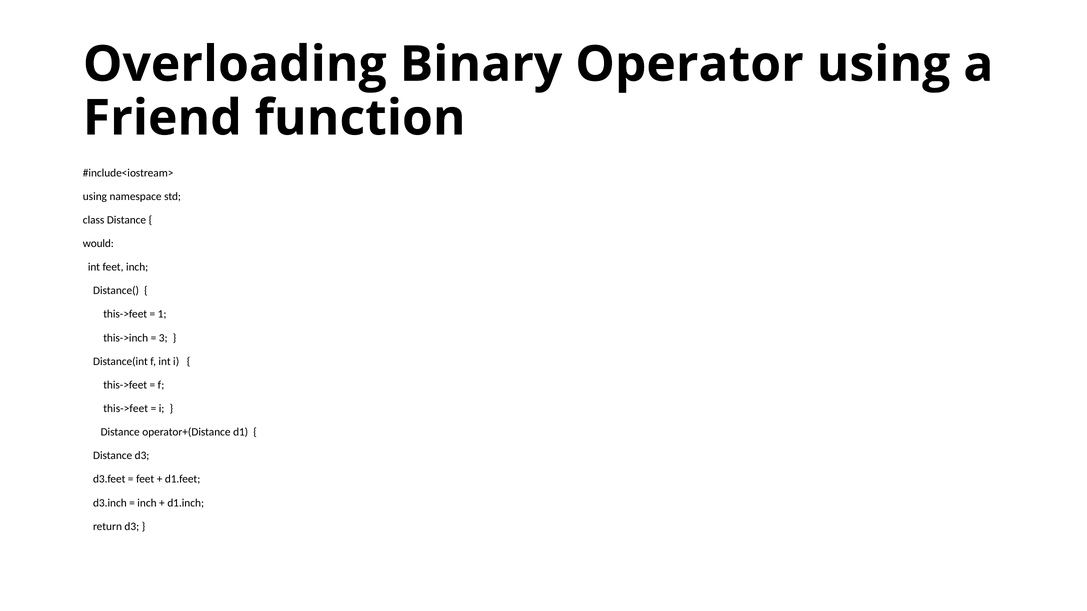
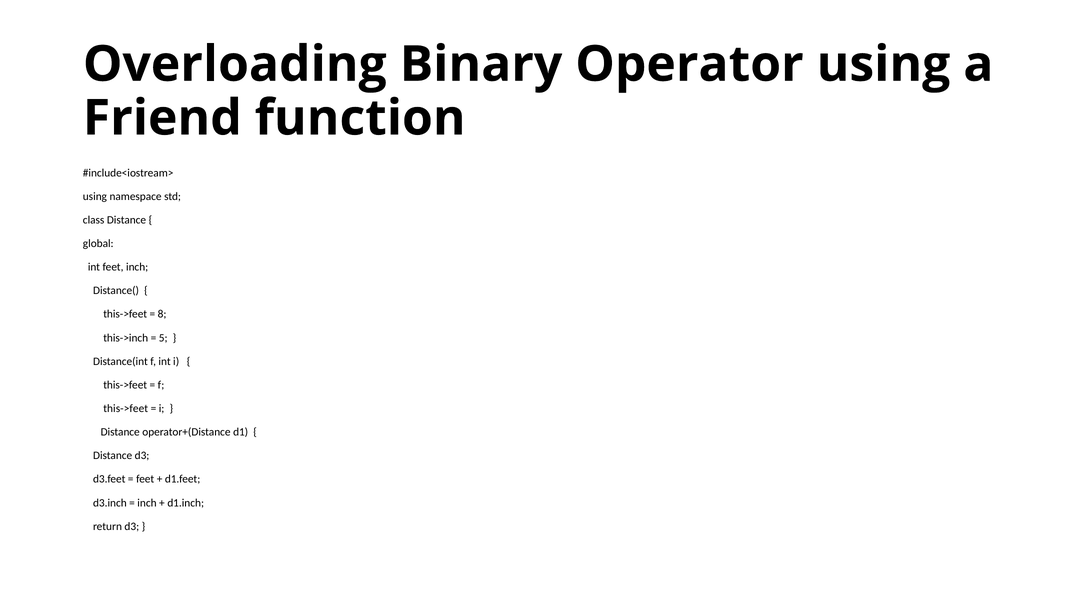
would: would -> global
1: 1 -> 8
3: 3 -> 5
